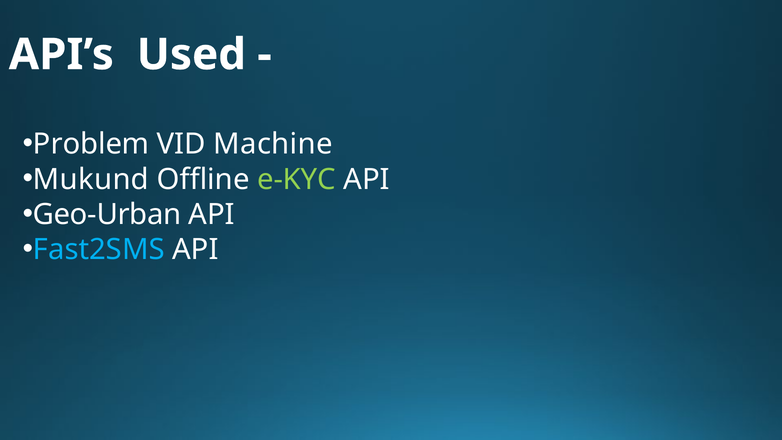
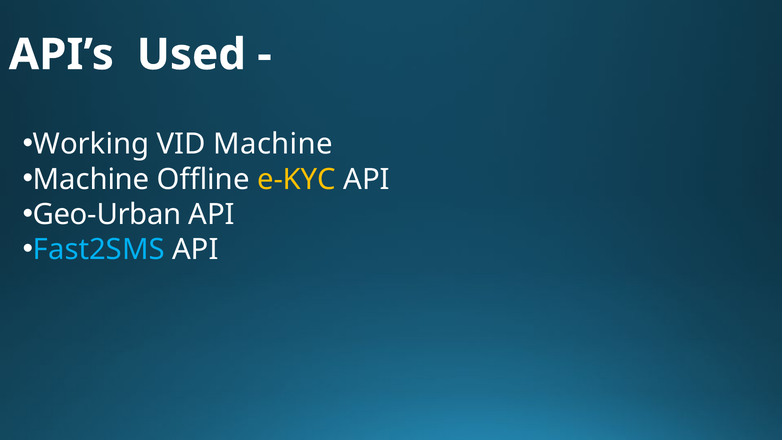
Problem: Problem -> Working
Mukund at (91, 179): Mukund -> Machine
e-KYC colour: light green -> yellow
